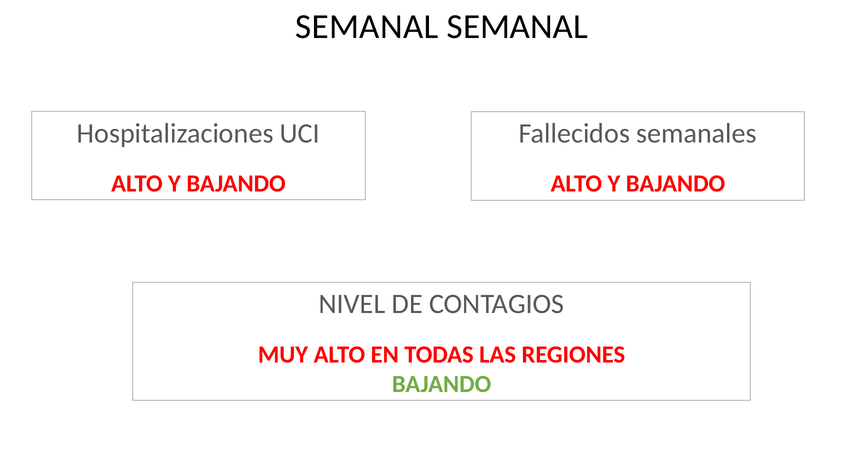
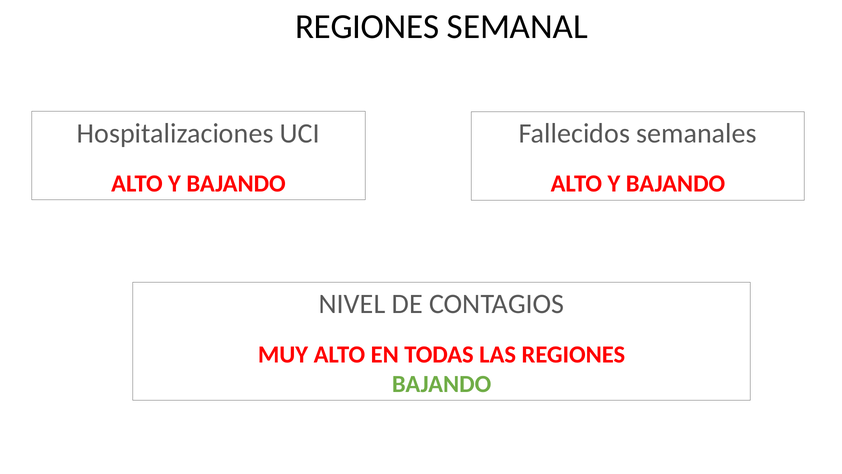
SEMANAL at (367, 27): SEMANAL -> REGIONES
